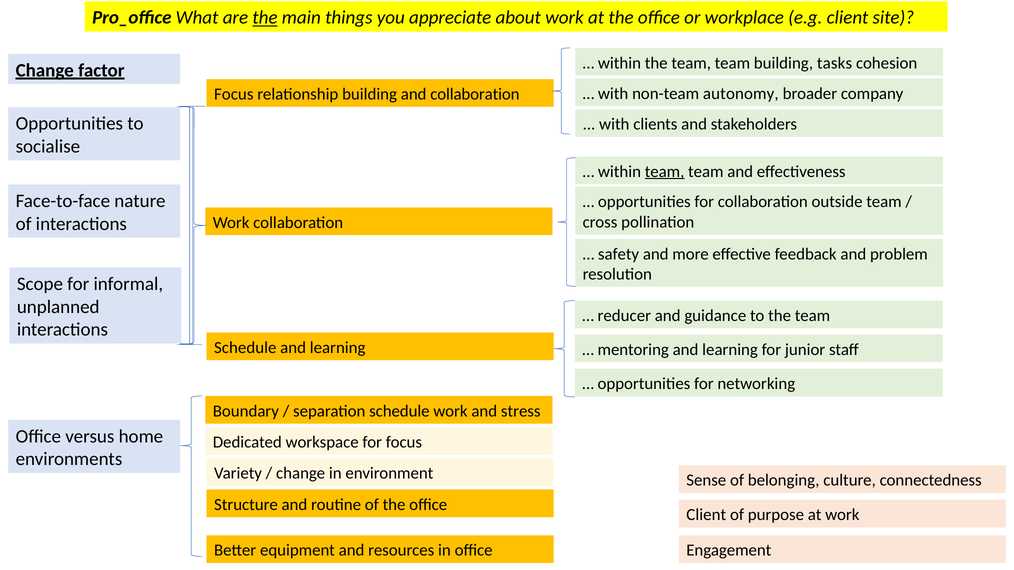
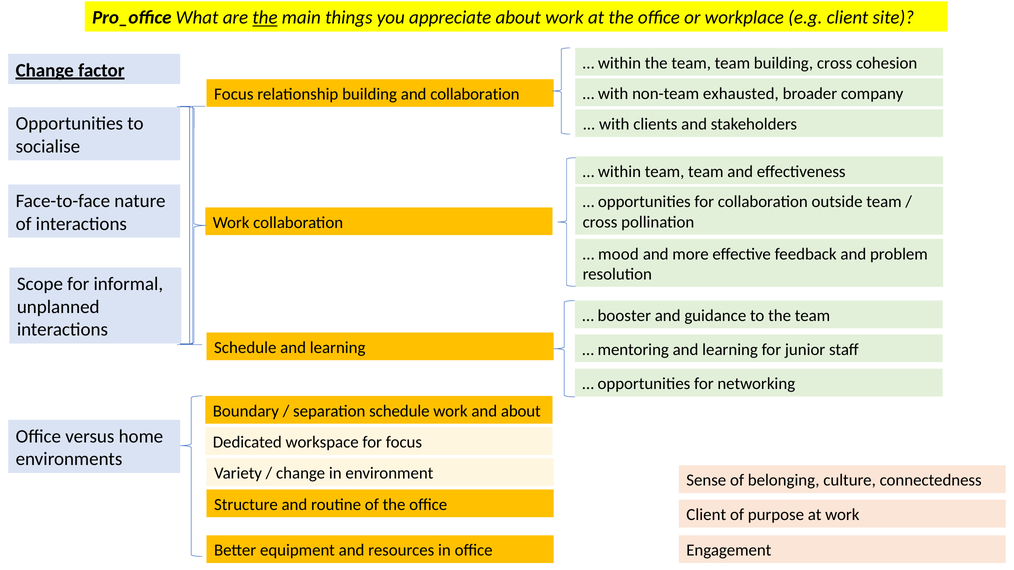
building tasks: tasks -> cross
autonomy: autonomy -> exhausted
team at (665, 172) underline: present -> none
safety: safety -> mood
reducer: reducer -> booster
and stress: stress -> about
